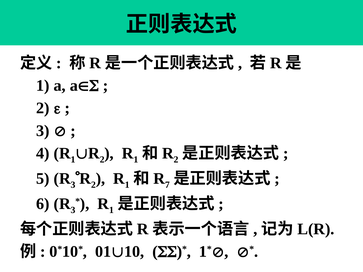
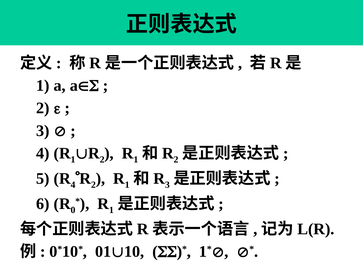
3 at (73, 185): 3 -> 4
7 at (167, 185): 7 -> 3
3 at (73, 210): 3 -> 0
